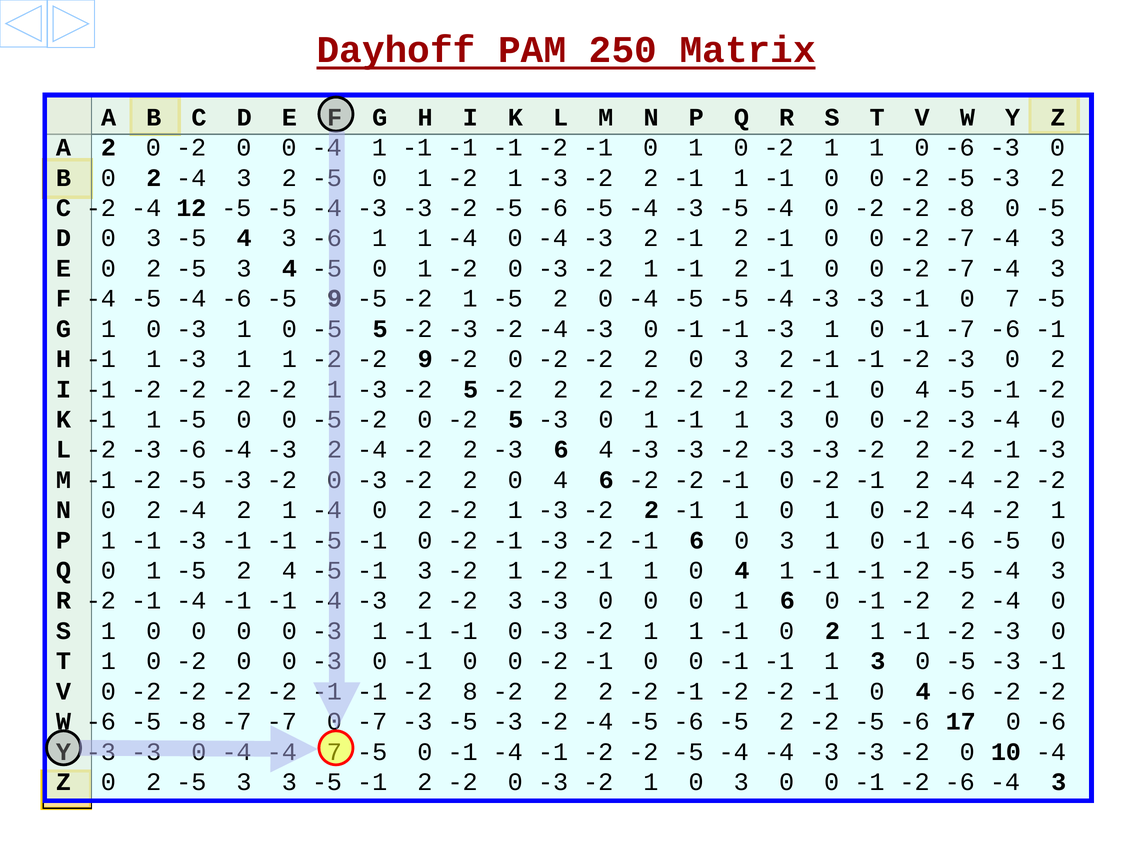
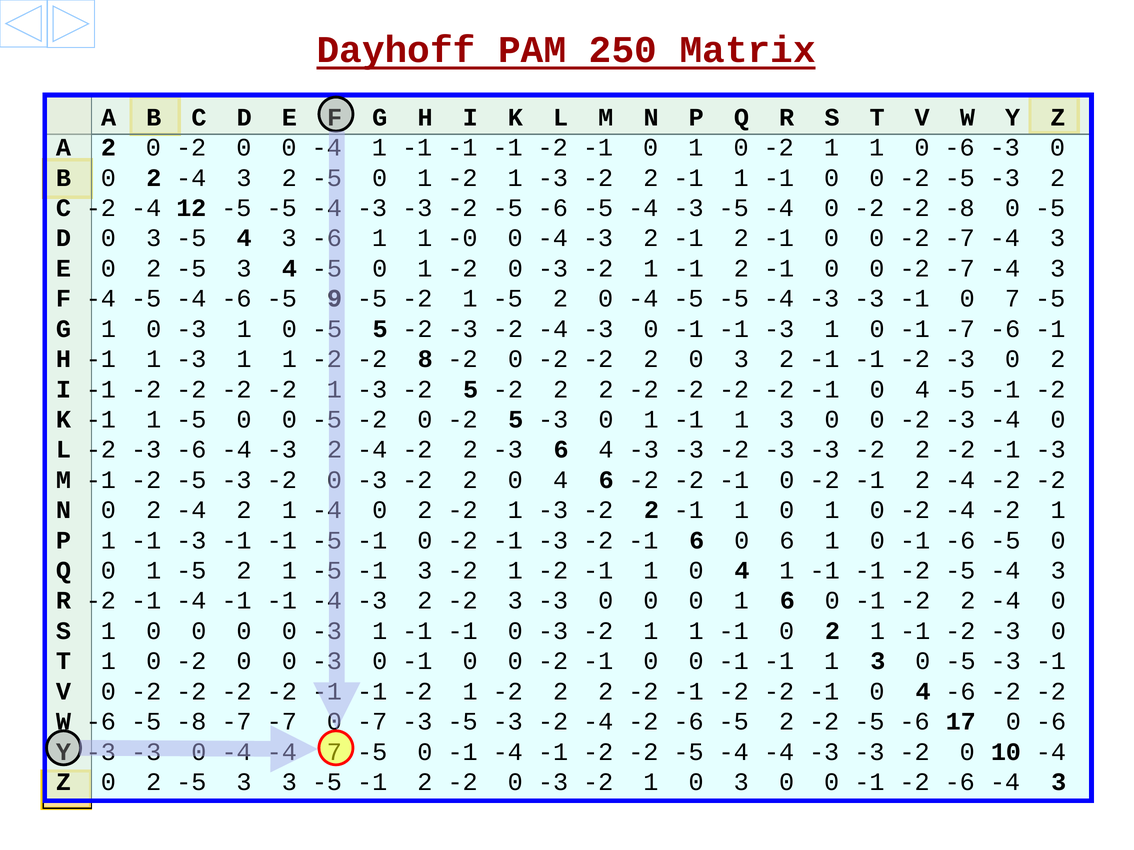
1 1 -4: -4 -> -0
9 at (425, 359): 9 -> 8
6 0 3: 3 -> 6
-5 2 4: 4 -> 1
8 at (470, 692): 8 -> 1
-3 -2 -4 -5: -5 -> -2
